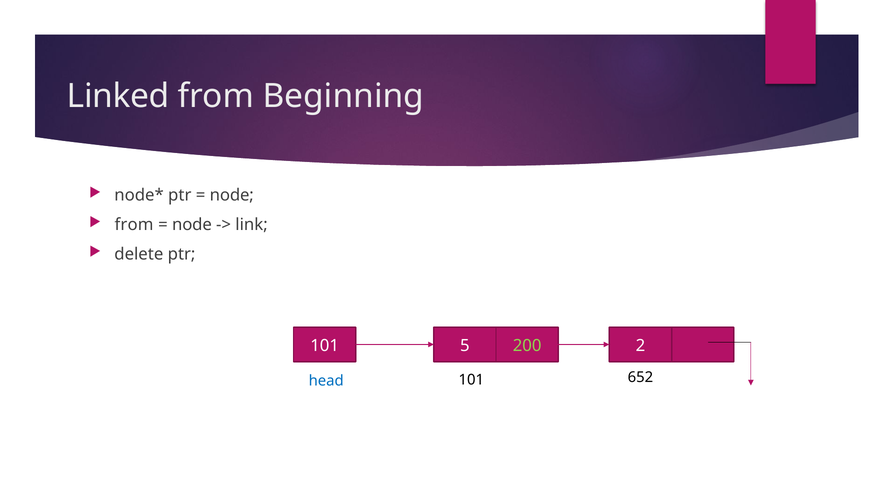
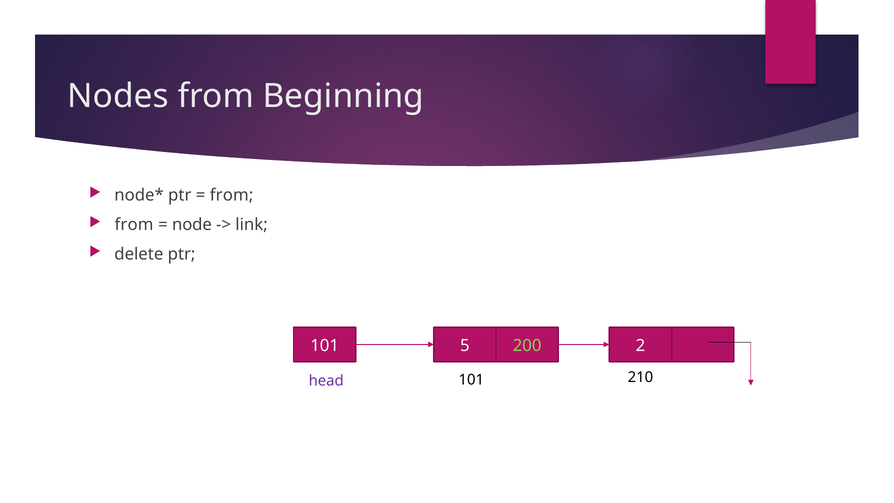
Linked: Linked -> Nodes
node at (232, 195): node -> from
head colour: blue -> purple
652: 652 -> 210
